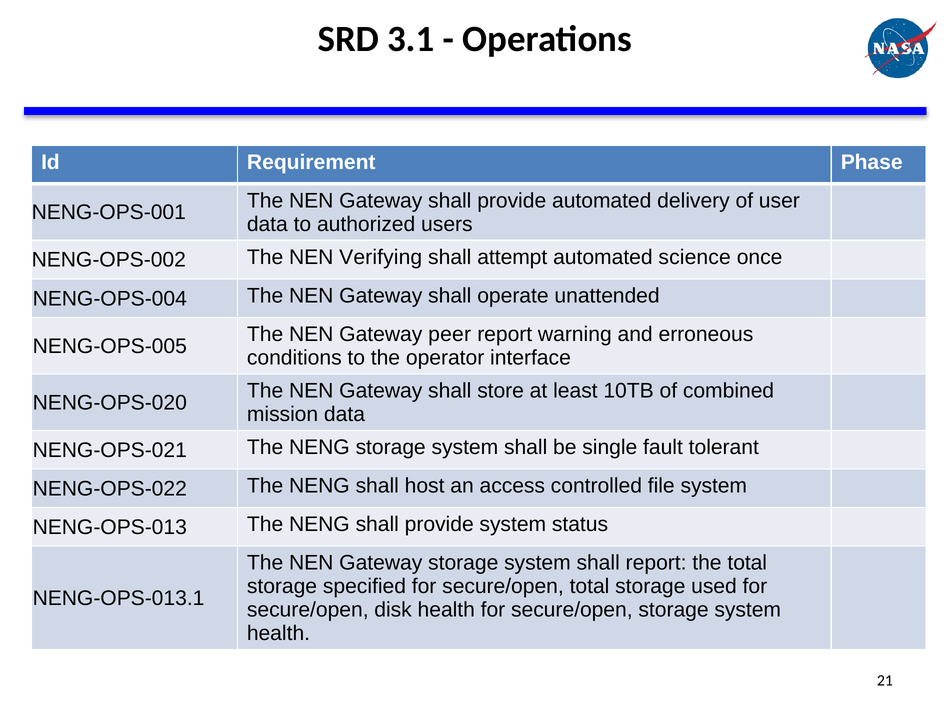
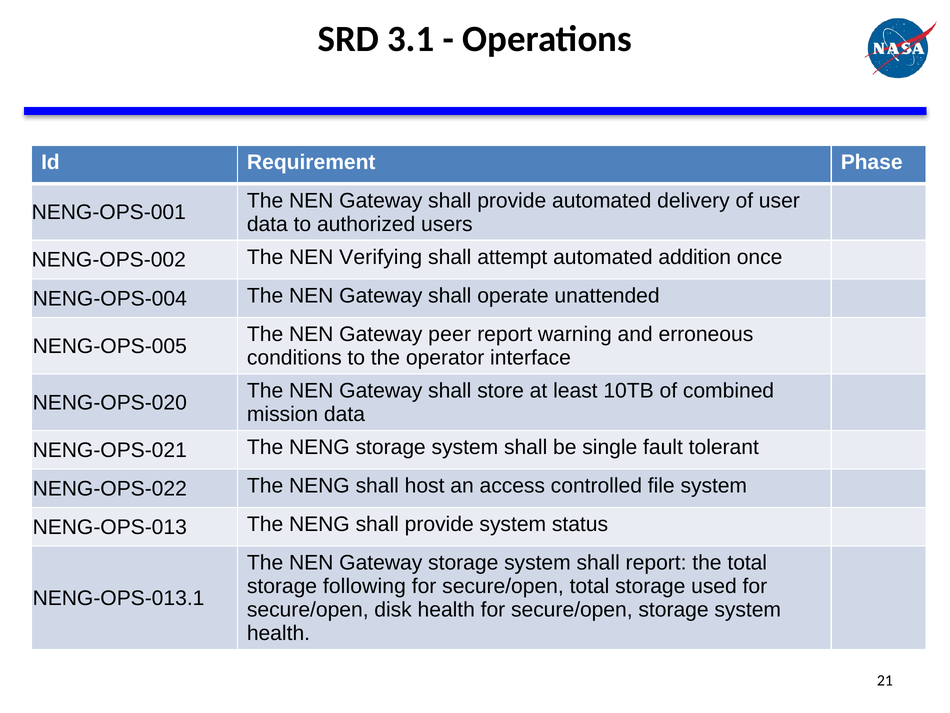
science: science -> addition
specified: specified -> following
